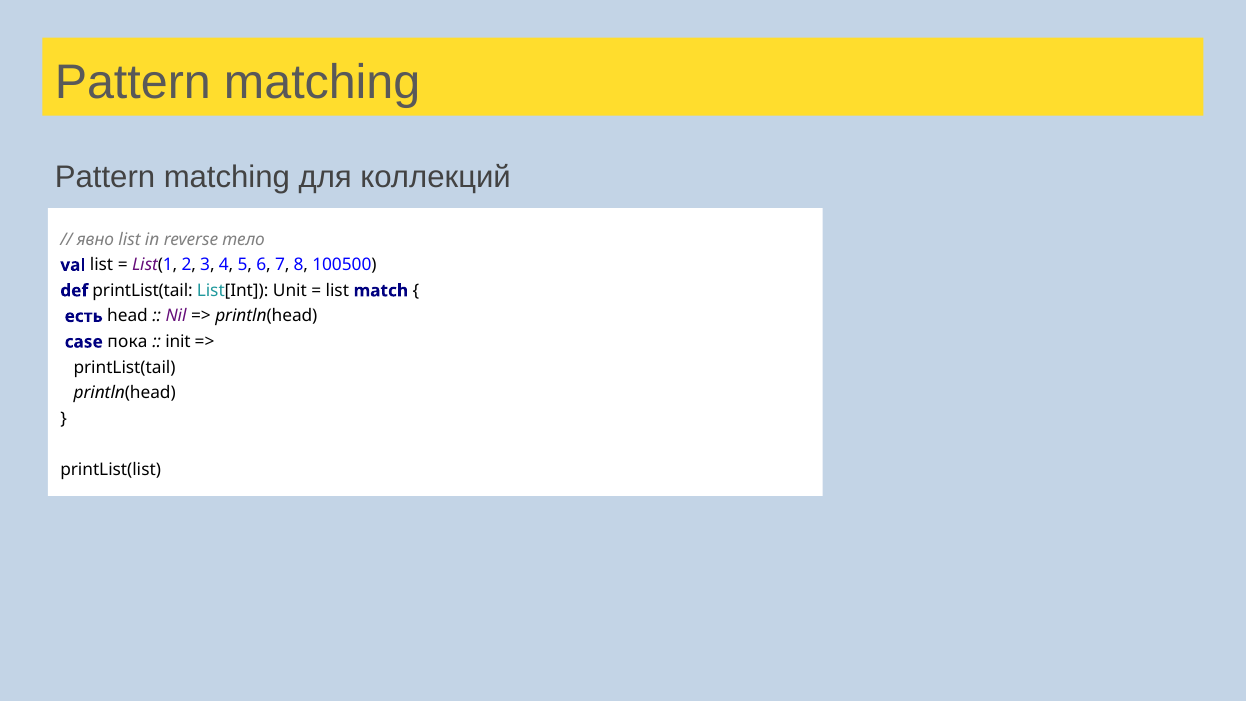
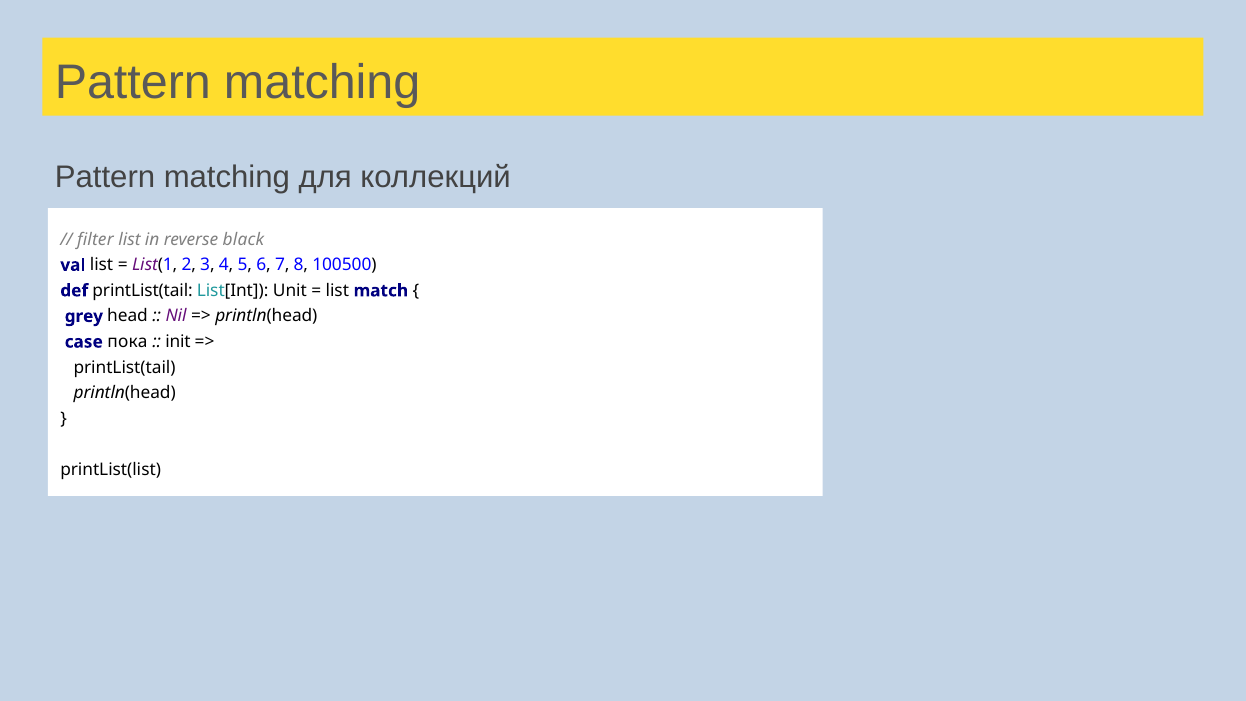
явно: явно -> filter
тело: тело -> black
есть: есть -> grey
